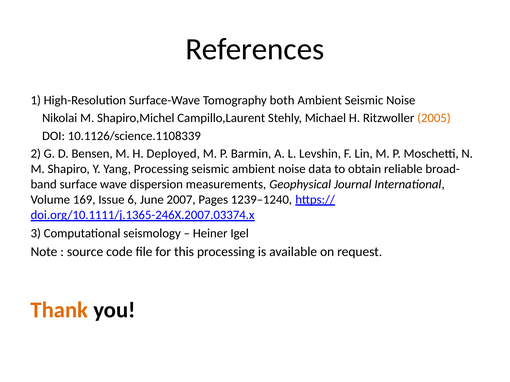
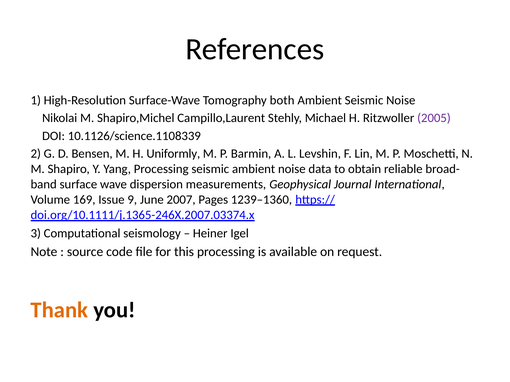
2005 colour: orange -> purple
Deployed: Deployed -> Uniformly
6: 6 -> 9
1239–1240: 1239–1240 -> 1239–1360
